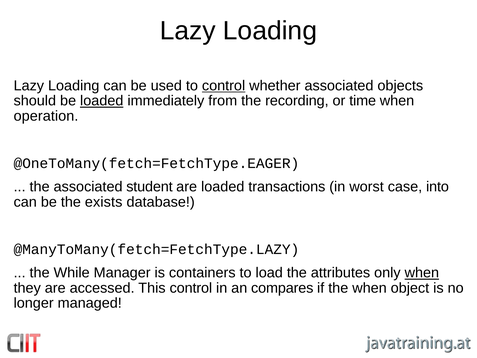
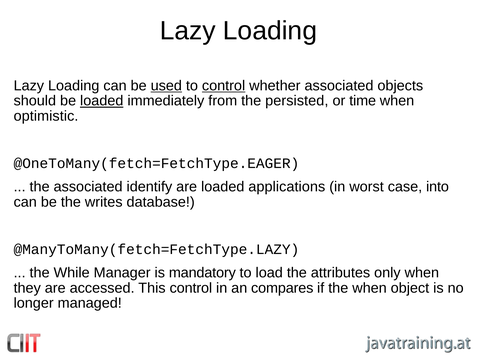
used underline: none -> present
recording: recording -> persisted
operation: operation -> optimistic
student: student -> identify
transactions: transactions -> applications
exists: exists -> writes
containers: containers -> mandatory
when at (422, 273) underline: present -> none
